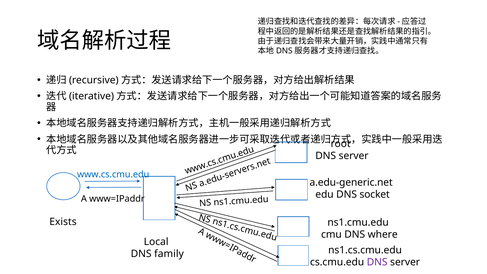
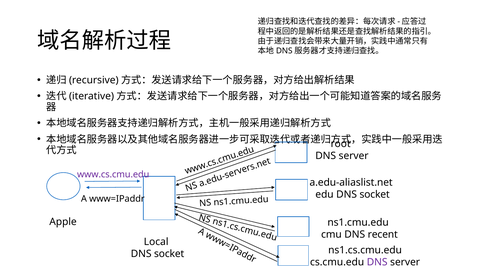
www.cs.cmu.edu colour: blue -> purple
a.edu-generic.net: a.edu-generic.net -> a.edu-aliaslist.net
Exists: Exists -> Apple
where: where -> recent
family at (169, 254): family -> socket
